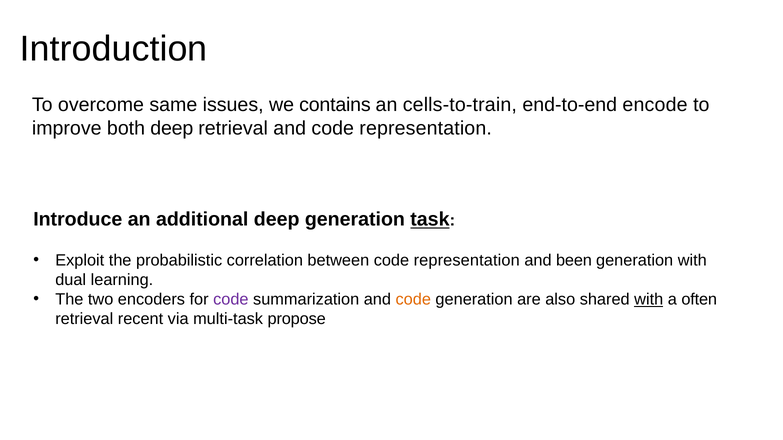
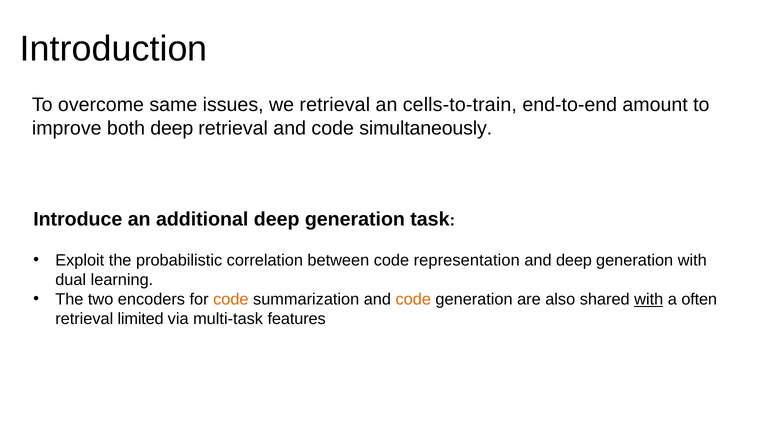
we contains: contains -> retrieval
encode: encode -> amount
and code representation: representation -> simultaneously
task underline: present -> none
and been: been -> deep
code at (231, 300) colour: purple -> orange
recent: recent -> limited
propose: propose -> features
